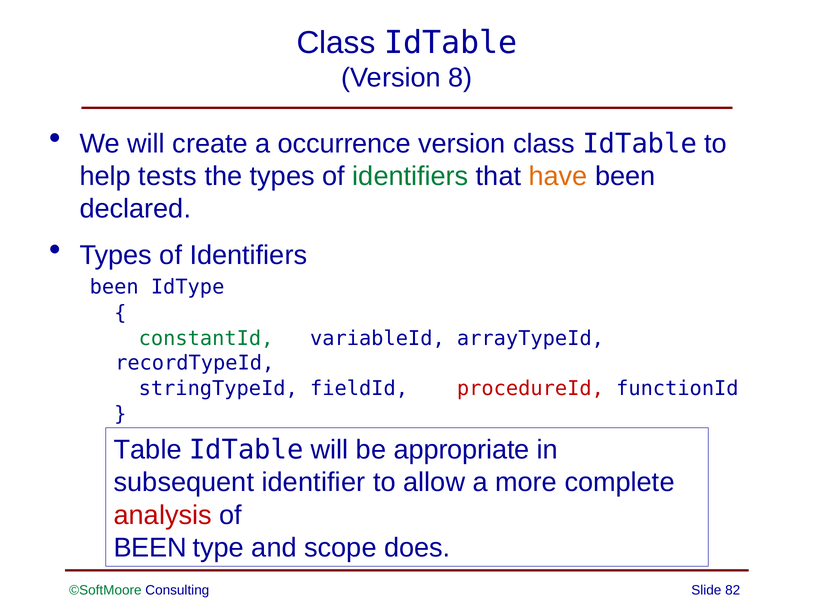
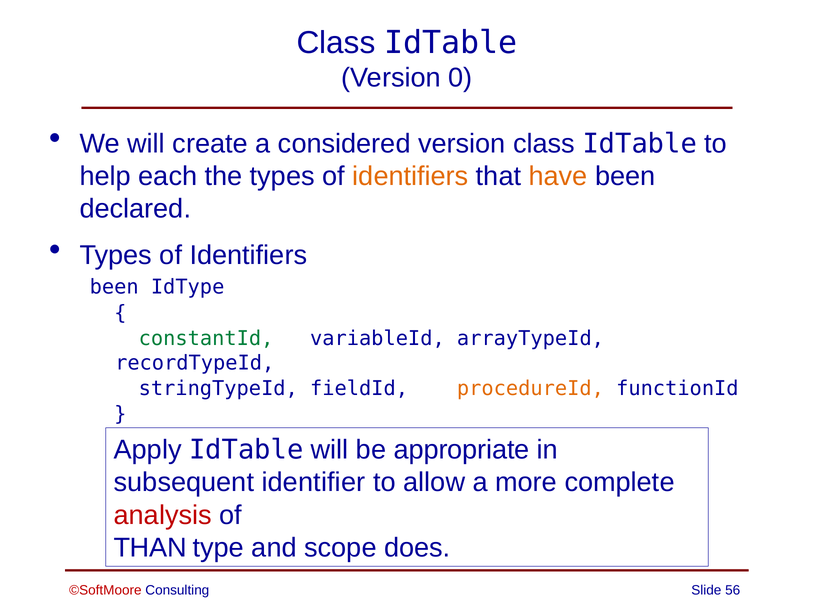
8: 8 -> 0
occurrence: occurrence -> considered
tests: tests -> each
identifiers at (410, 176) colour: green -> orange
procedureId colour: red -> orange
Table: Table -> Apply
BEEN at (150, 547): BEEN -> THAN
©SoftMoore colour: green -> red
82: 82 -> 56
